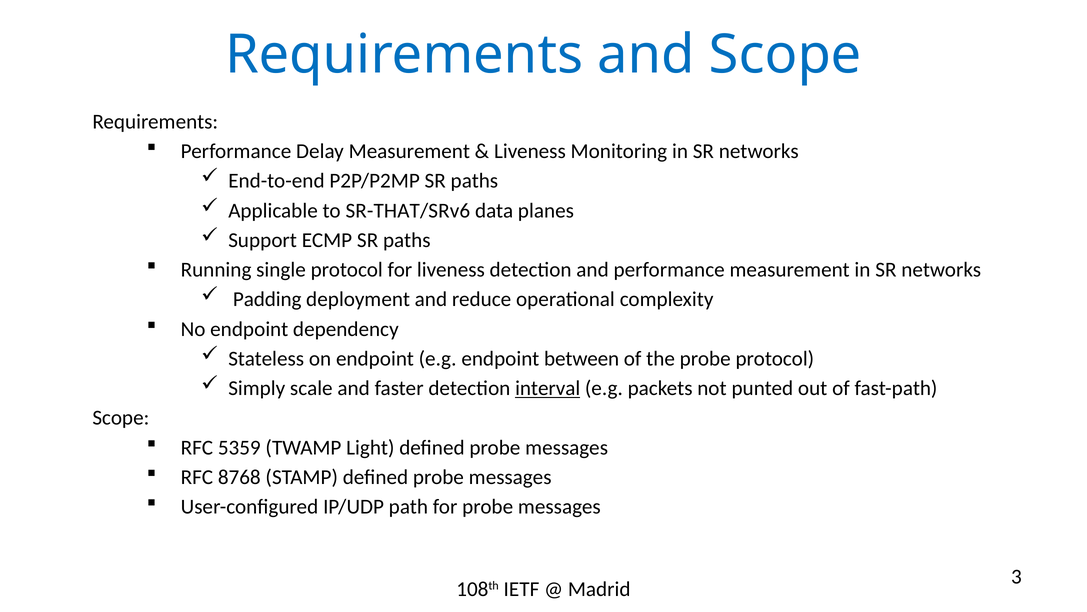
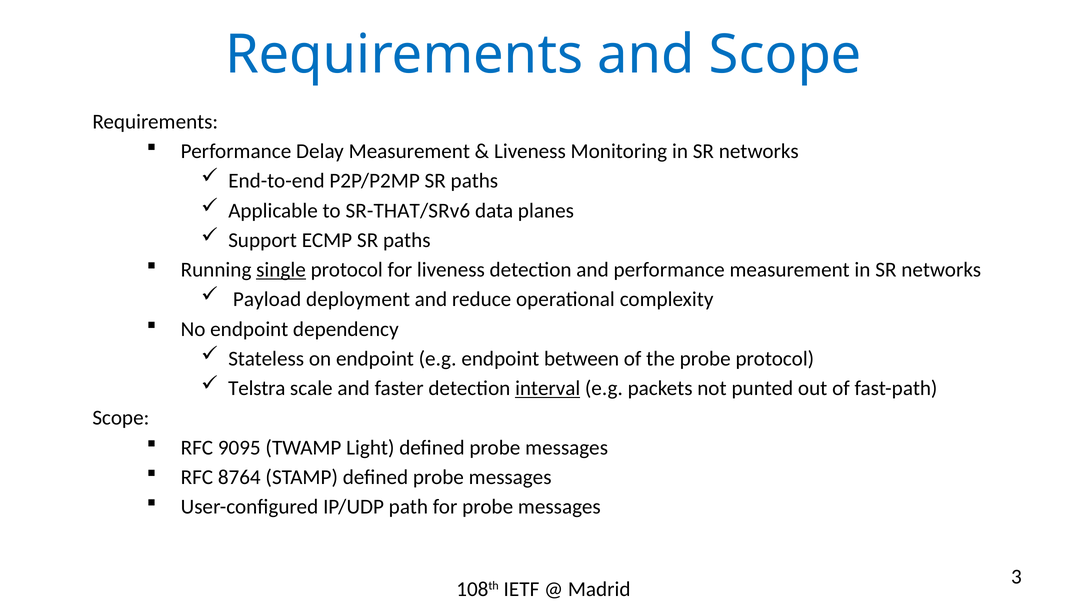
single underline: none -> present
Padding: Padding -> Payload
Simply: Simply -> Telstra
5359: 5359 -> 9095
8768: 8768 -> 8764
